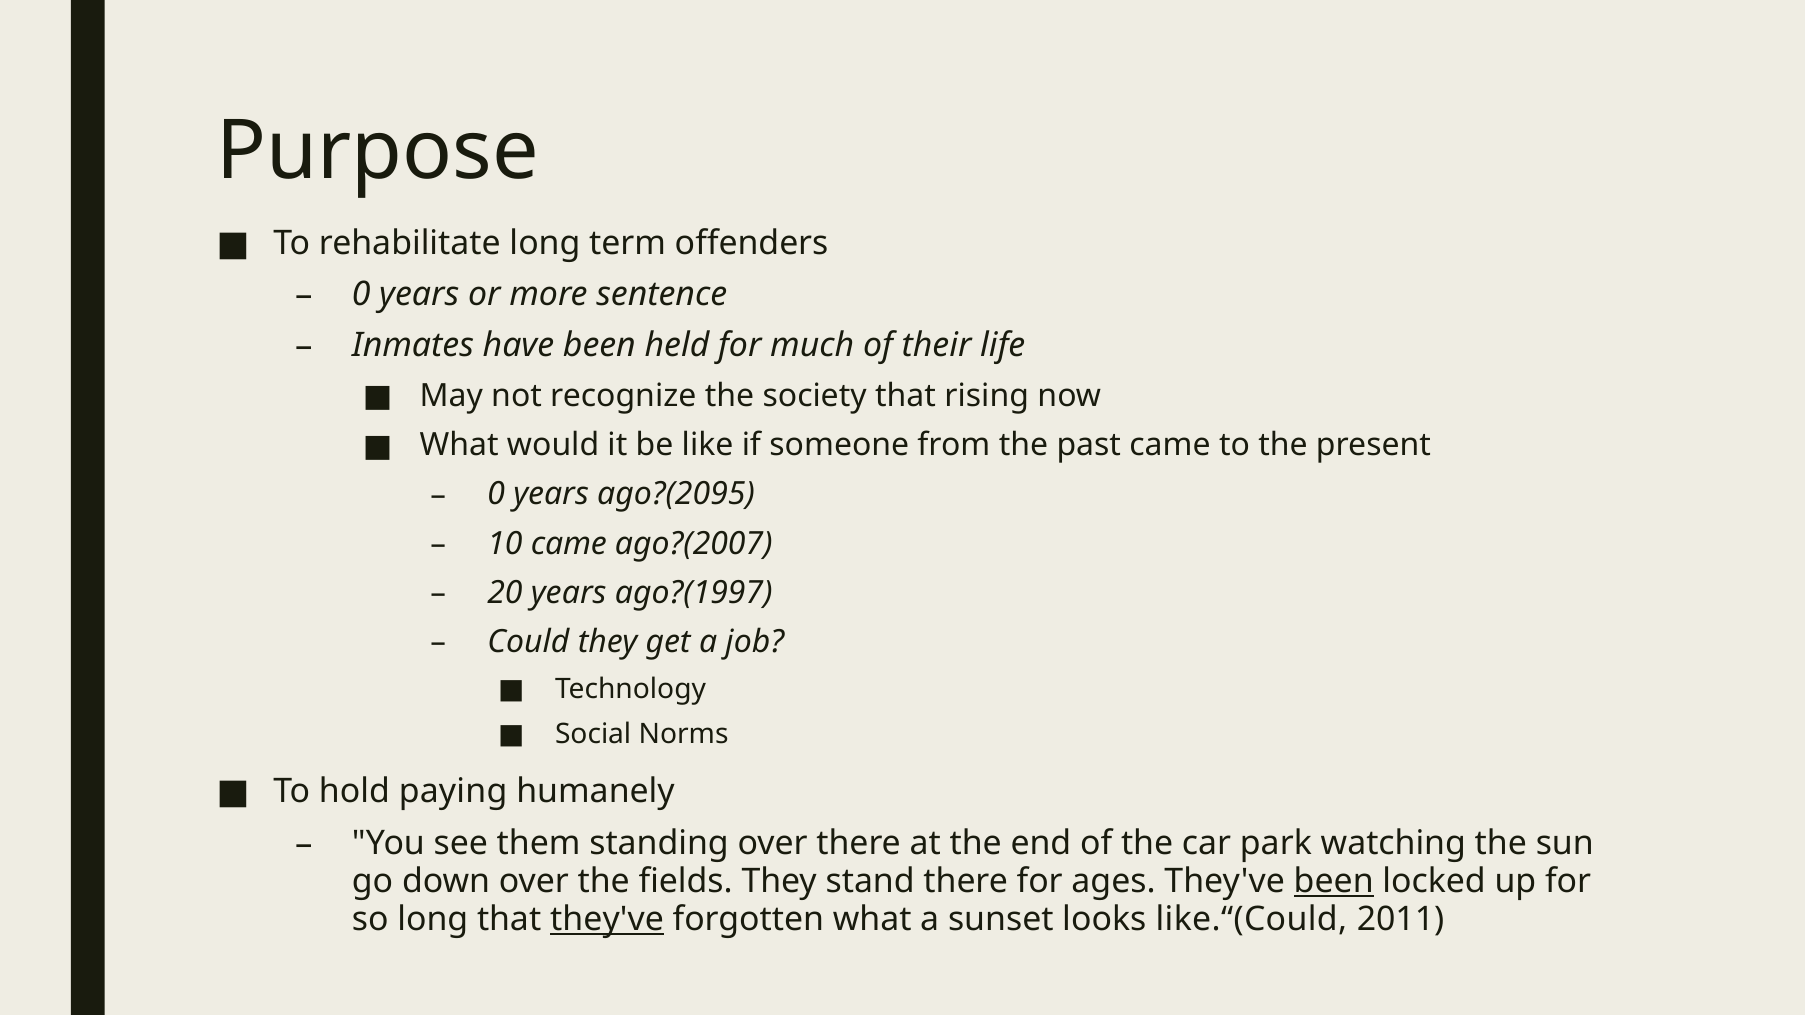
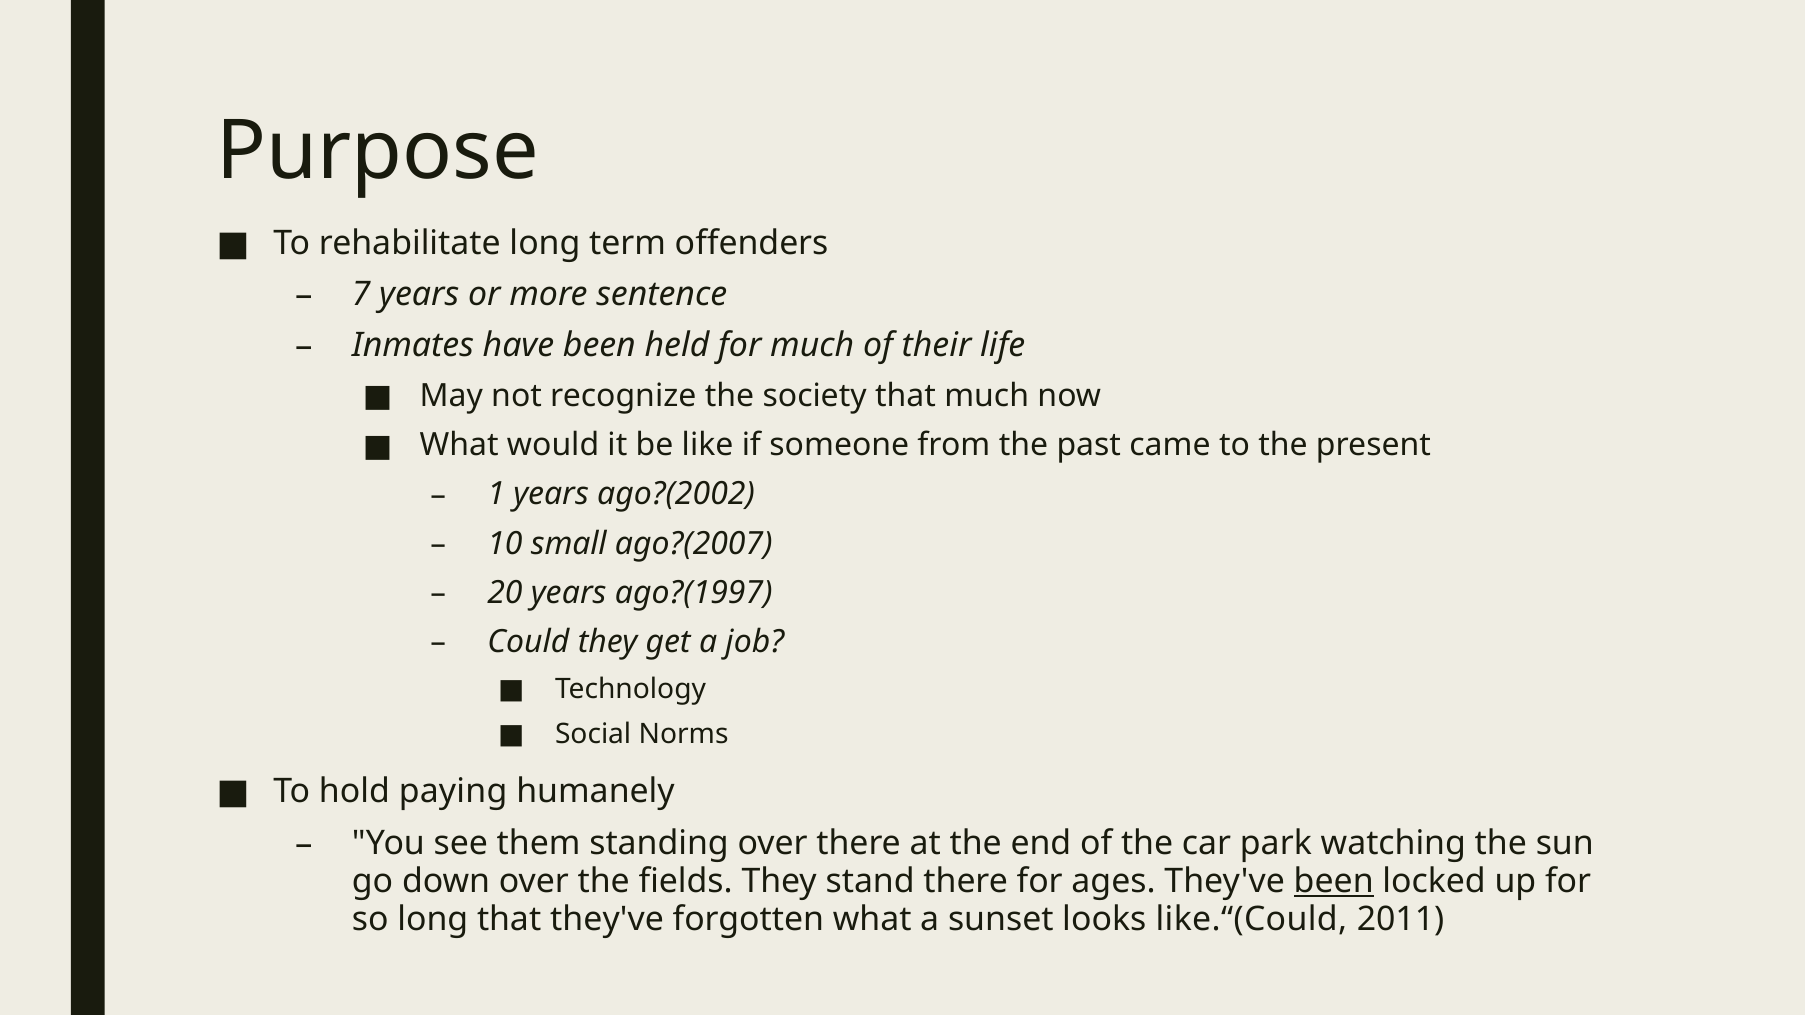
0 at (361, 295): 0 -> 7
that rising: rising -> much
0 at (496, 495): 0 -> 1
ago?(2095: ago?(2095 -> ago?(2002
10 came: came -> small
they've at (607, 920) underline: present -> none
